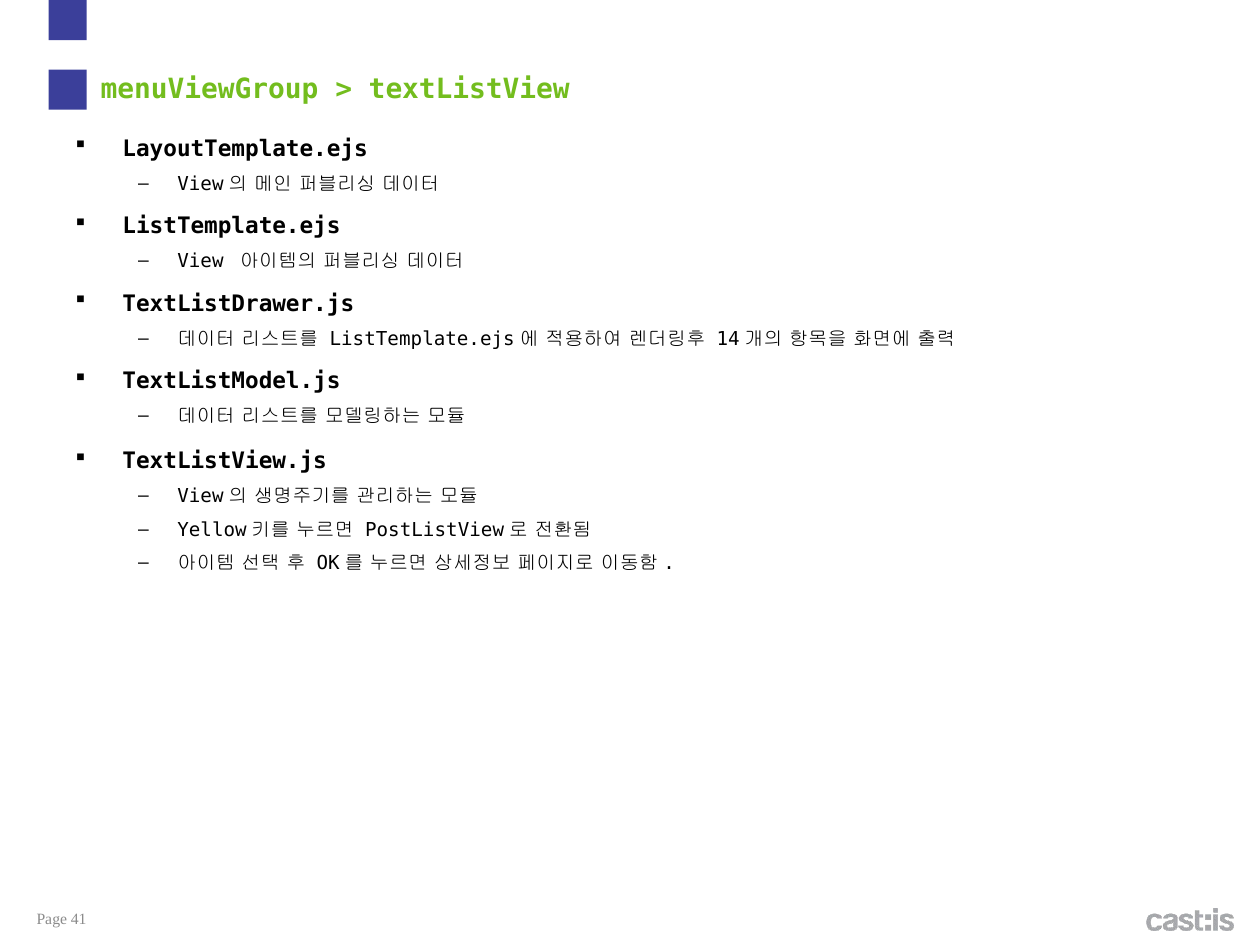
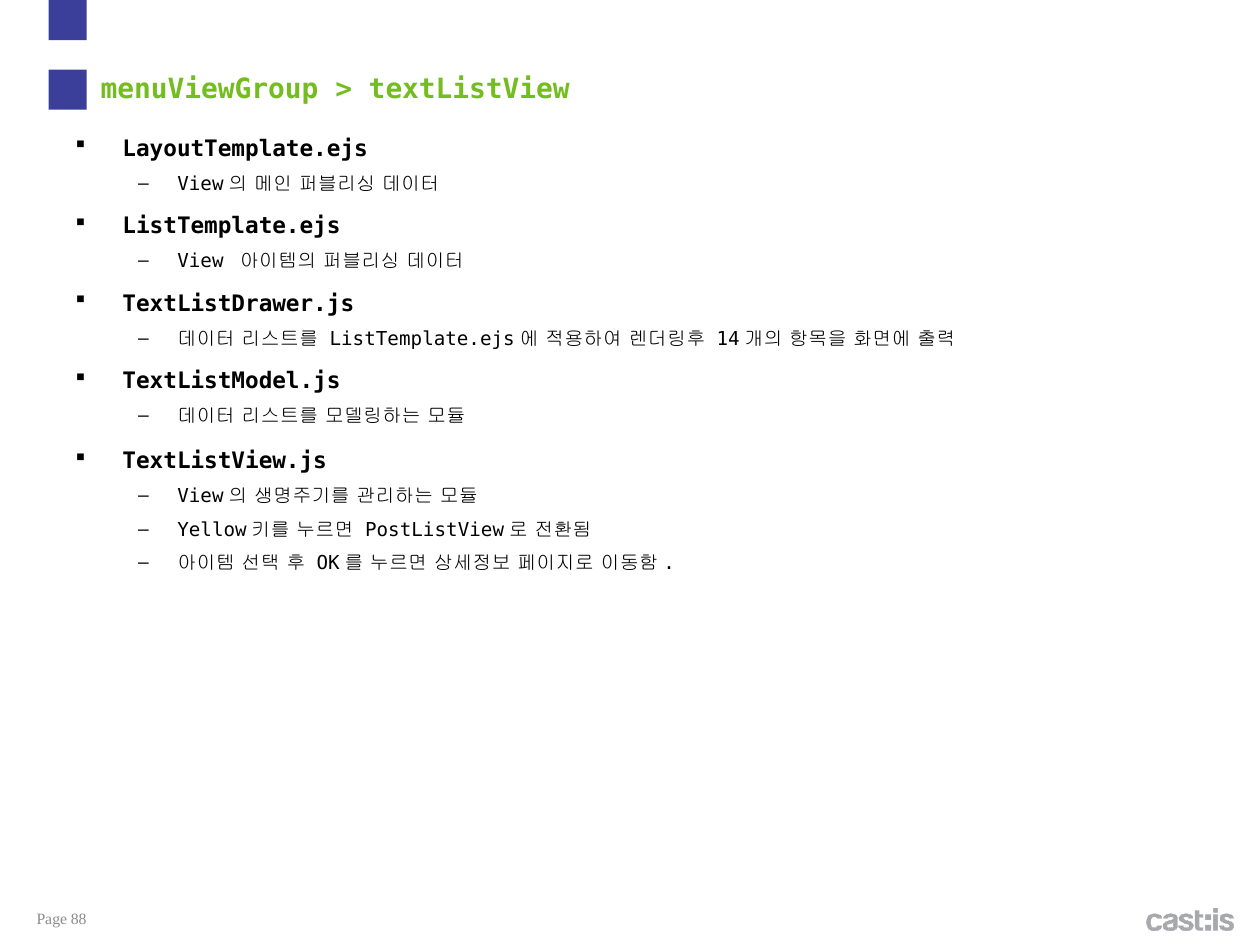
41: 41 -> 88
